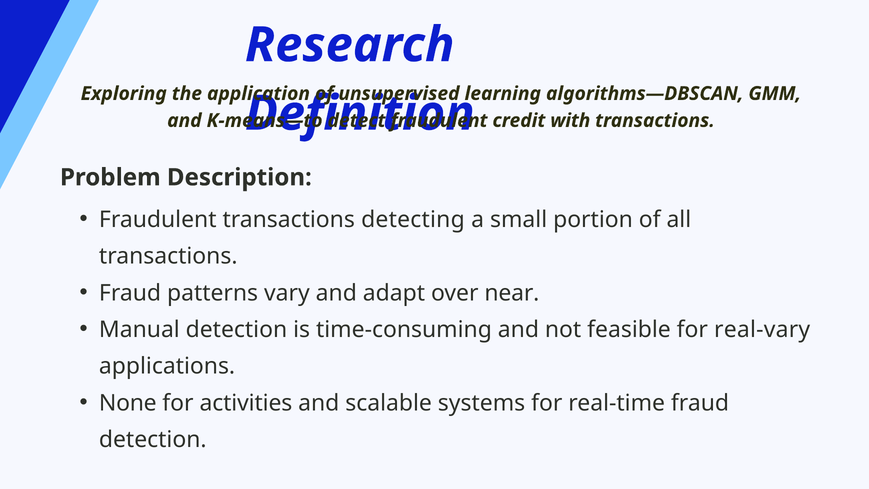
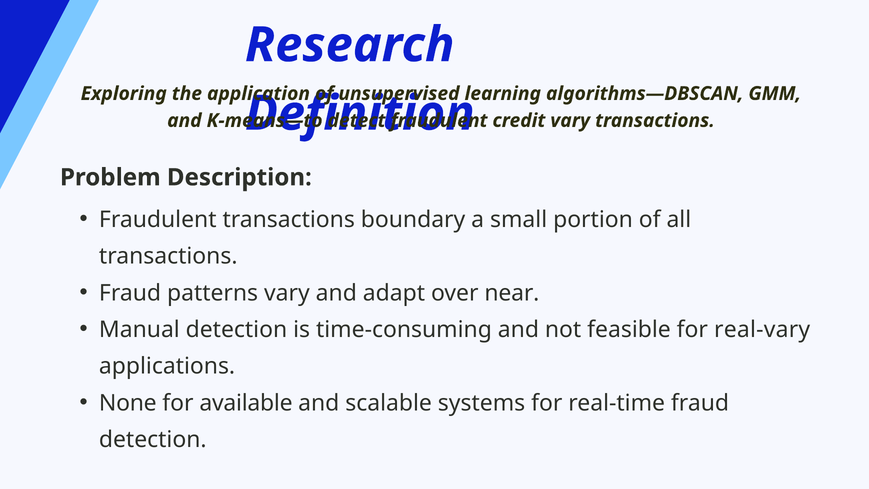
credit with: with -> vary
detecting: detecting -> boundary
activities: activities -> available
